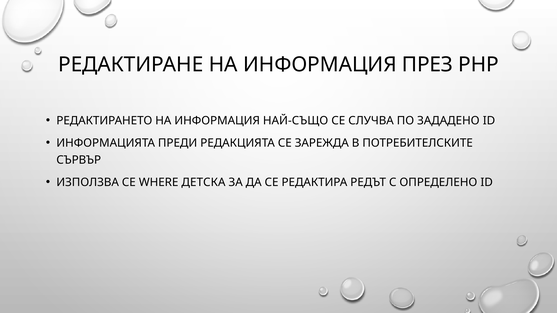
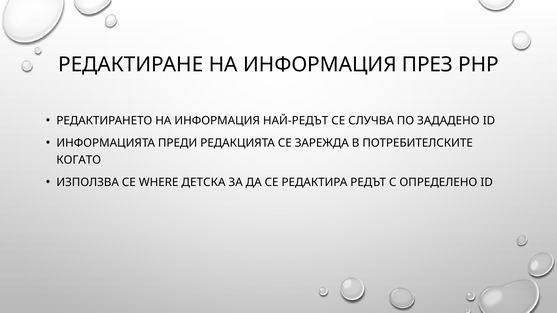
НАЙ-СЪЩО: НАЙ-СЪЩО -> НАЙ-РЕДЪТ
СЪРВЪР: СЪРВЪР -> КОГАТО
